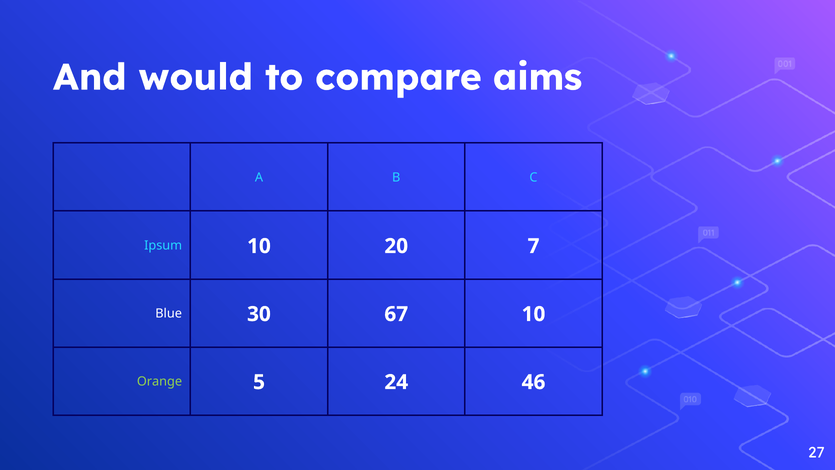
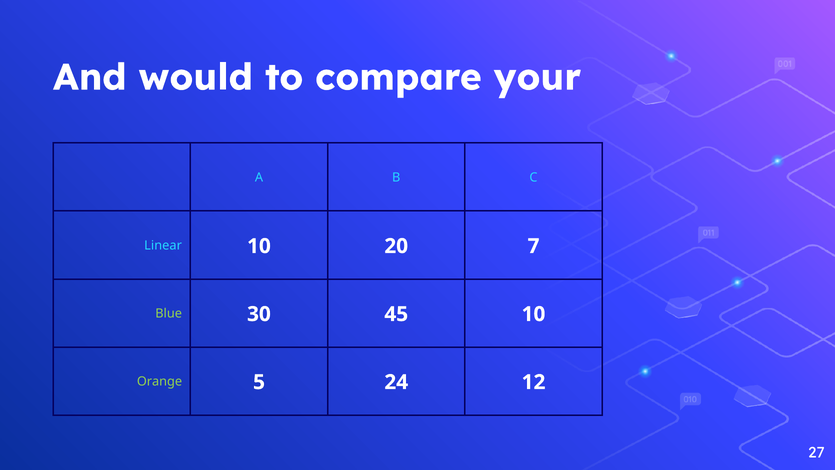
aims: aims -> your
Ipsum: Ipsum -> Linear
Blue colour: white -> light green
67: 67 -> 45
46: 46 -> 12
